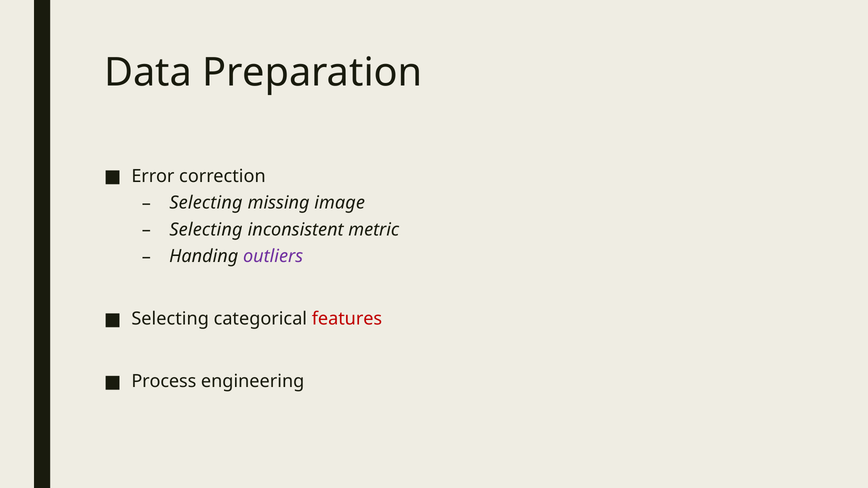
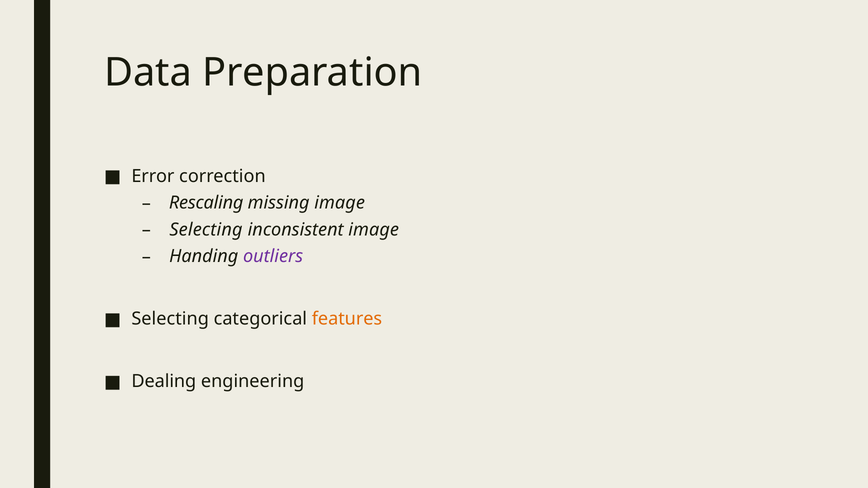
Selecting at (206, 203): Selecting -> Rescaling
inconsistent metric: metric -> image
features colour: red -> orange
Process: Process -> Dealing
